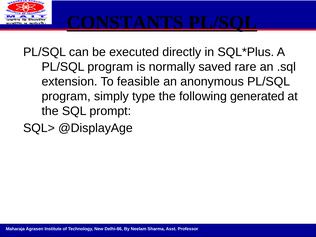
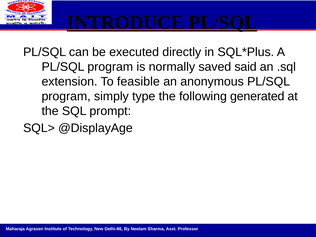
CONSTANTS: CONSTANTS -> INTRODUCE
rare: rare -> said
